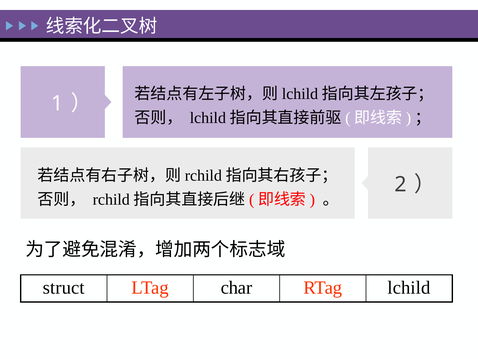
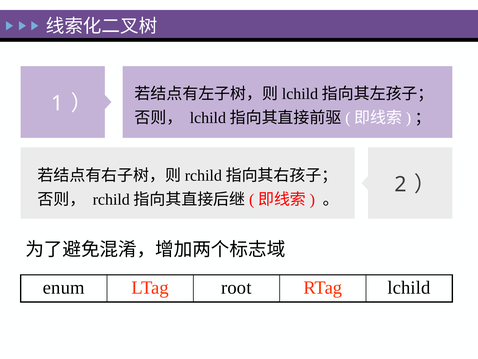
struct: struct -> enum
char: char -> root
